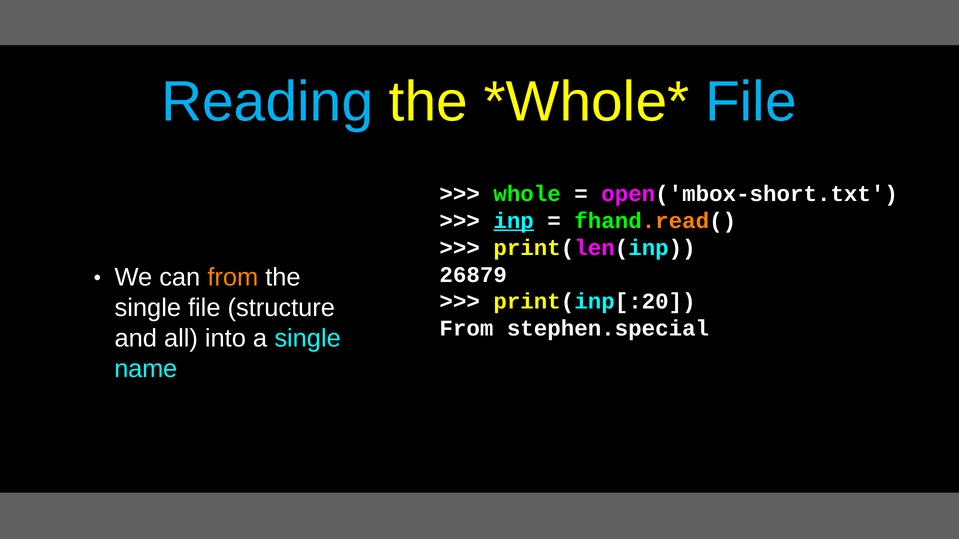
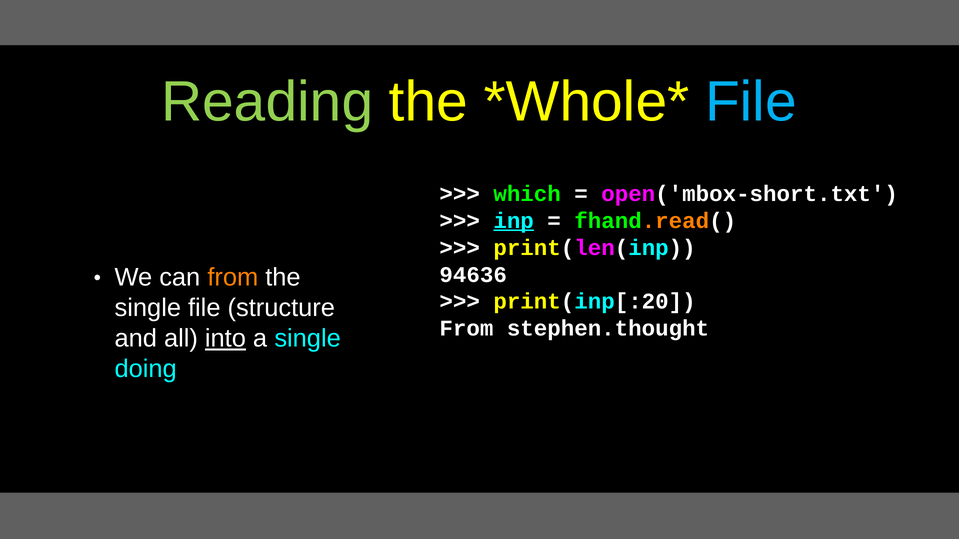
Reading colour: light blue -> light green
whole: whole -> which
26879: 26879 -> 94636
stephen.special: stephen.special -> stephen.thought
into underline: none -> present
name: name -> doing
